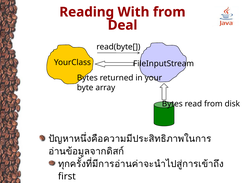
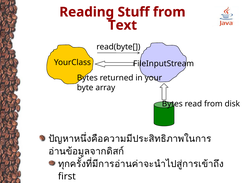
With: With -> Stuff
Deal: Deal -> Text
